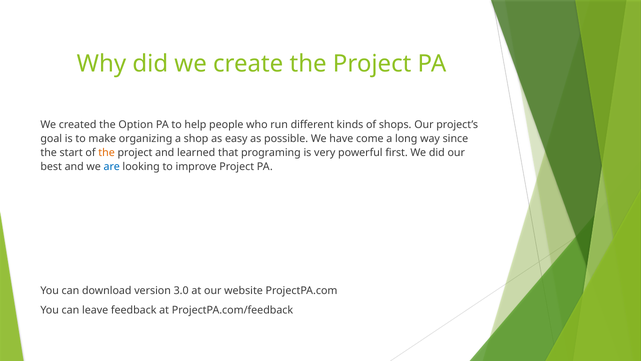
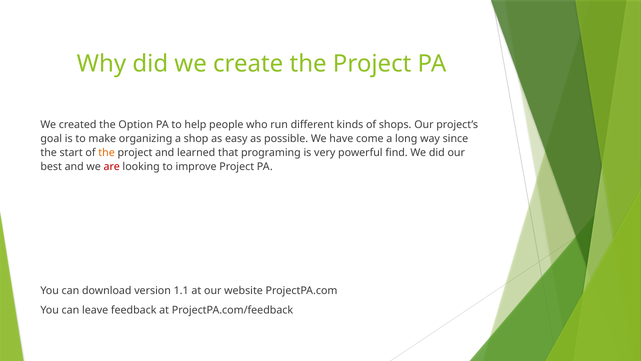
first: first -> find
are colour: blue -> red
3.0: 3.0 -> 1.1
